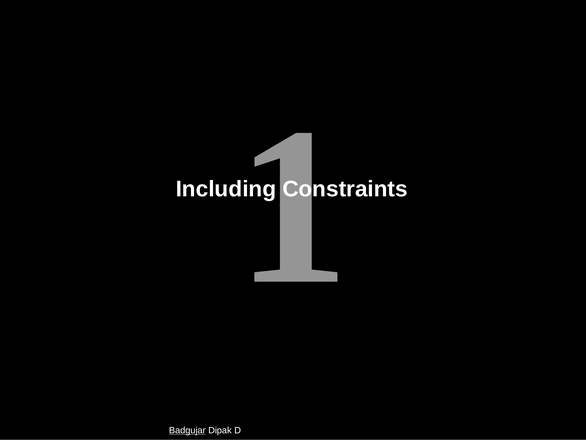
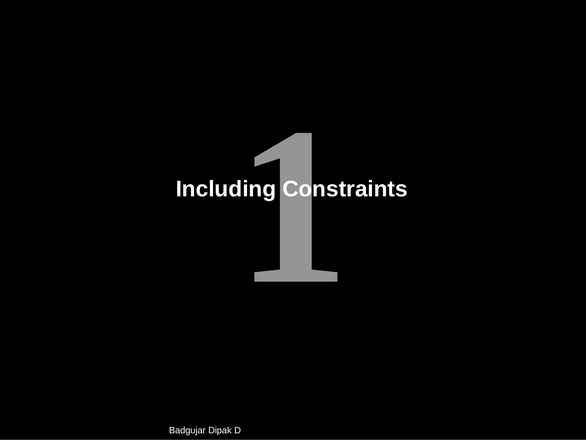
Badgujar underline: present -> none
